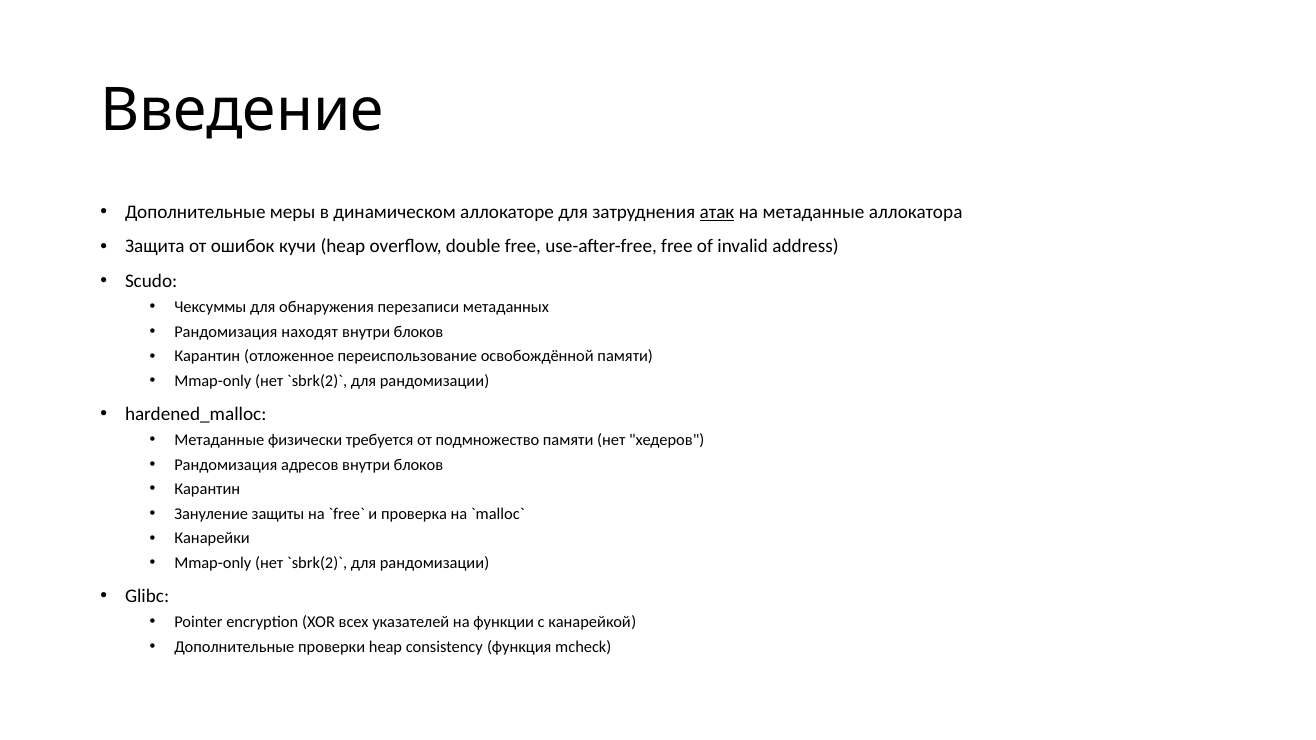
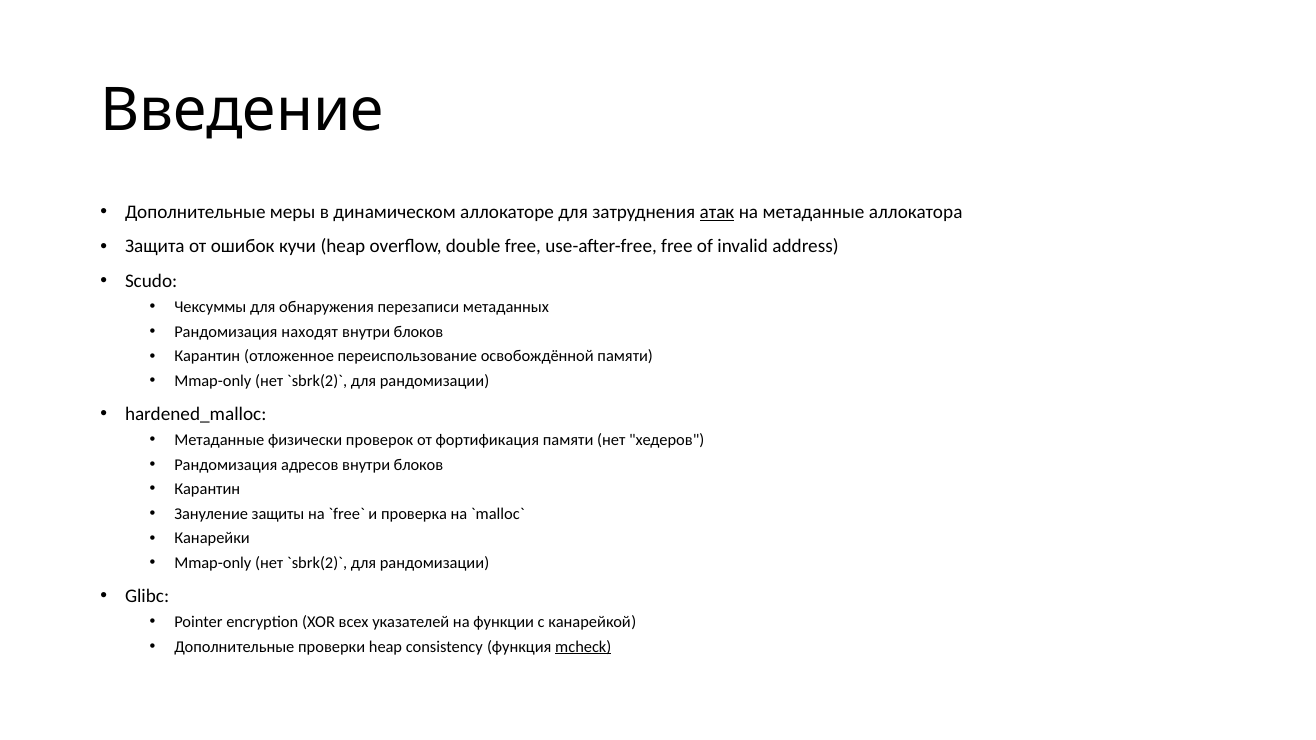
требуется: требуется -> проверок
подмножество: подмножество -> фортификация
mcheck underline: none -> present
